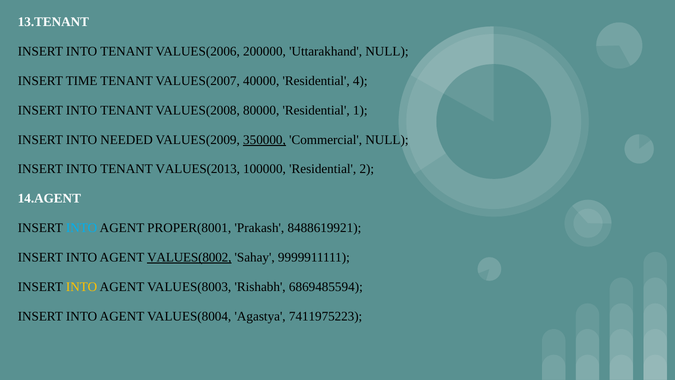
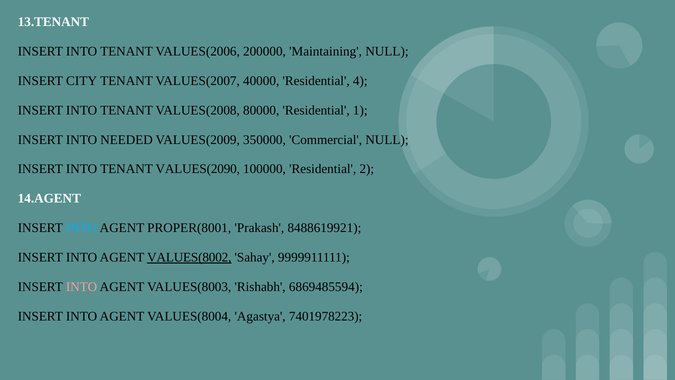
Uttarakhand: Uttarakhand -> Maintaining
TIME: TIME -> CITY
350000 underline: present -> none
VALUES(2013: VALUES(2013 -> VALUES(2090
INTO at (82, 287) colour: yellow -> pink
7411975223: 7411975223 -> 7401978223
